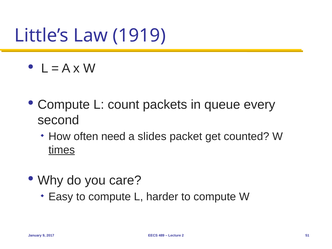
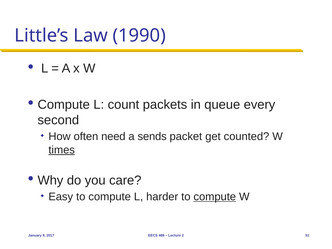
1919: 1919 -> 1990
slides: slides -> sends
compute at (215, 197) underline: none -> present
